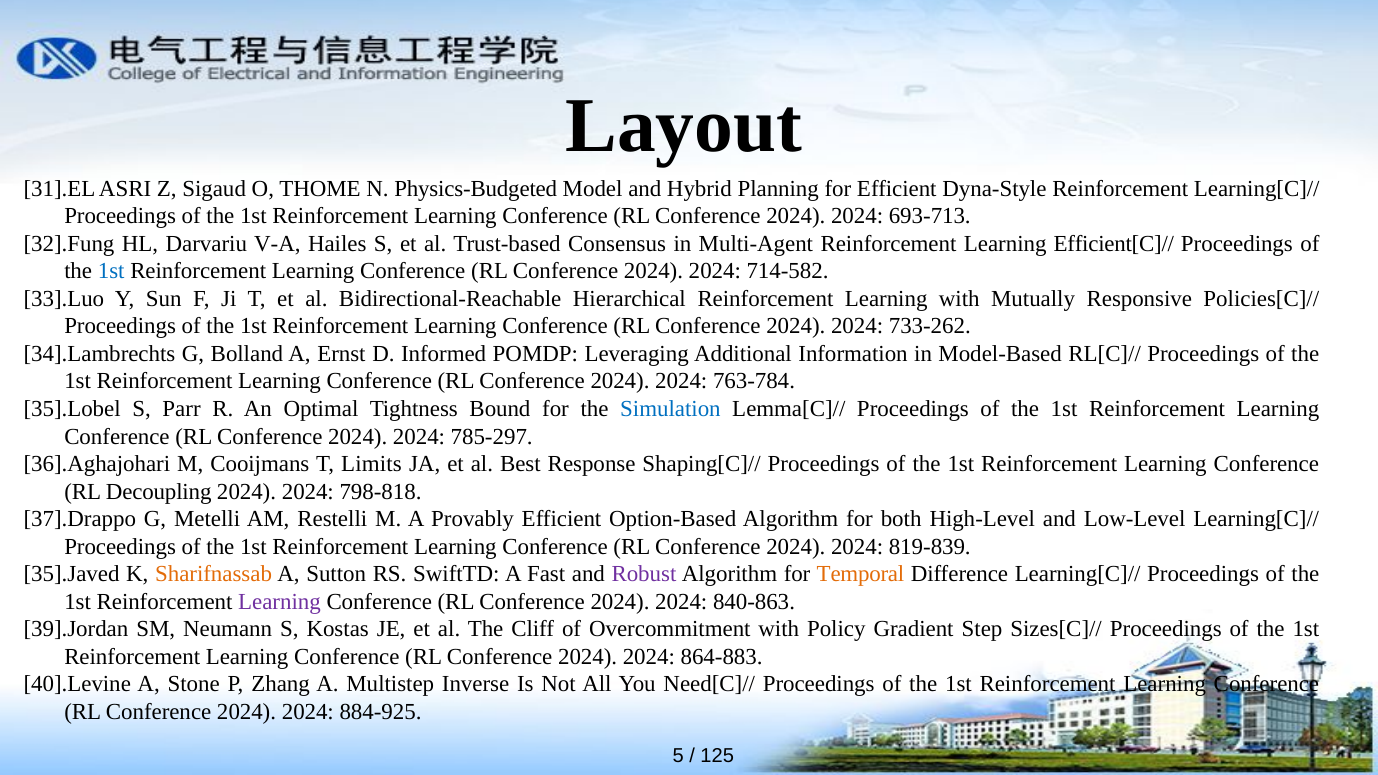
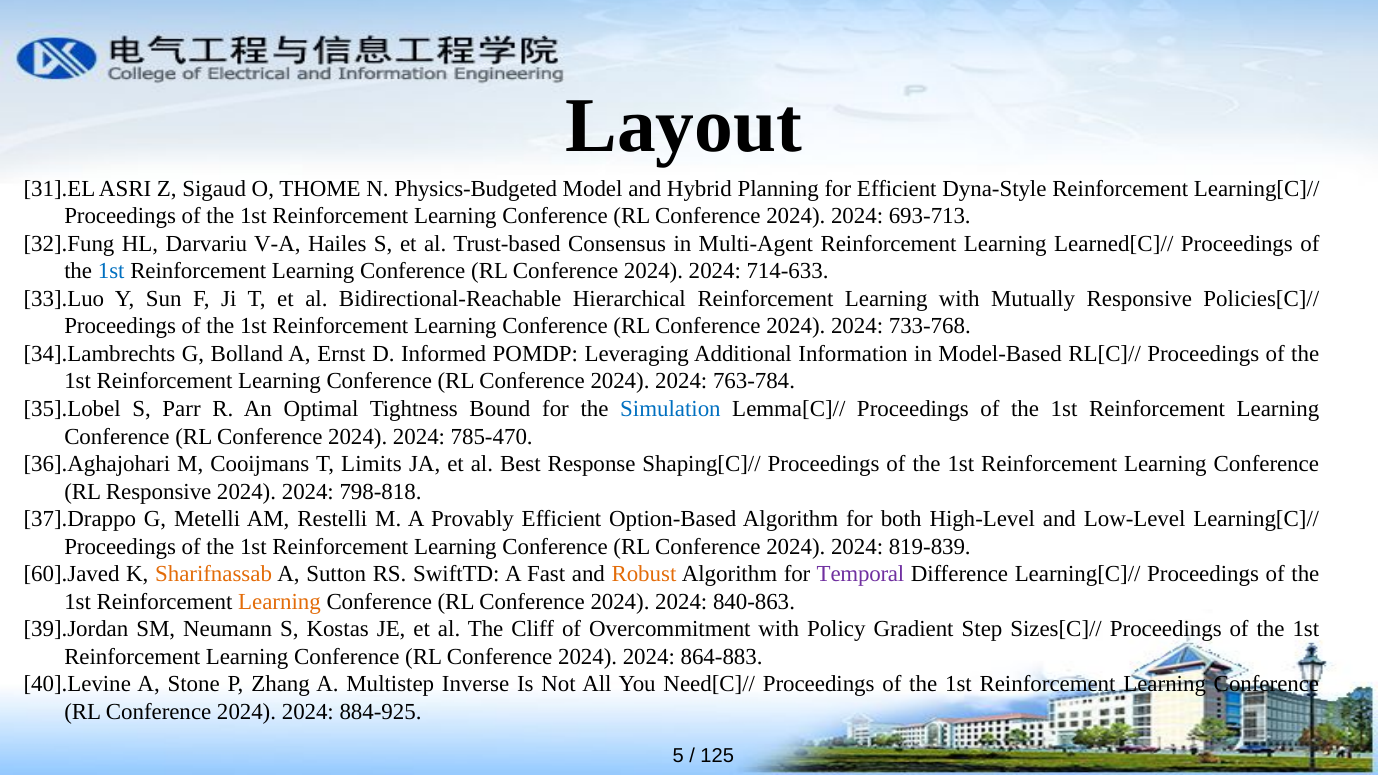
Efficient[C]//: Efficient[C]// -> Learned[C]//
714‑582: 714‑582 -> 714‑633
733‑262: 733‑262 -> 733‑768
785‑297: 785‑297 -> 785‑470
RL Decoupling: Decoupling -> Responsive
35].Javed: 35].Javed -> 60].Javed
Robust colour: purple -> orange
Temporal colour: orange -> purple
Learning at (279, 602) colour: purple -> orange
